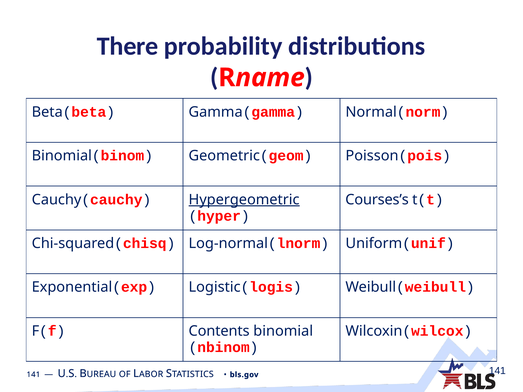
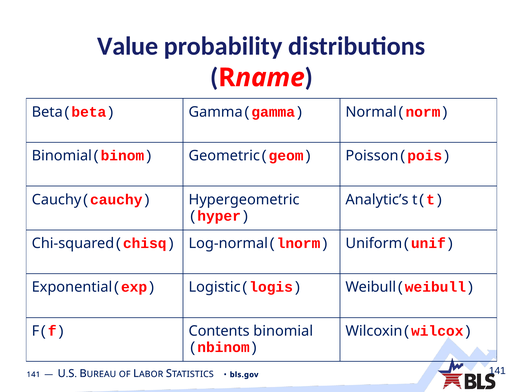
There: There -> Value
Hypergeometric underline: present -> none
Courses’s: Courses’s -> Analytic’s
